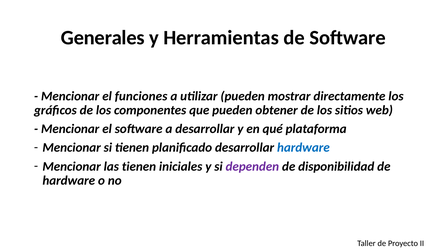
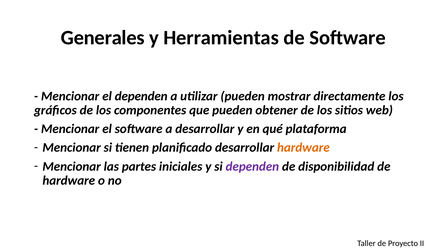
el funciones: funciones -> dependen
hardware at (303, 147) colour: blue -> orange
las tienen: tienen -> partes
